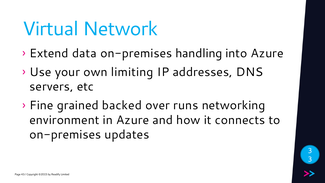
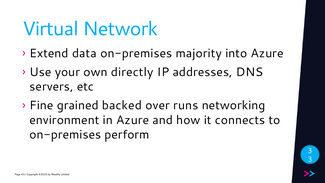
handling: handling -> majority
limiting: limiting -> directly
updates: updates -> perform
